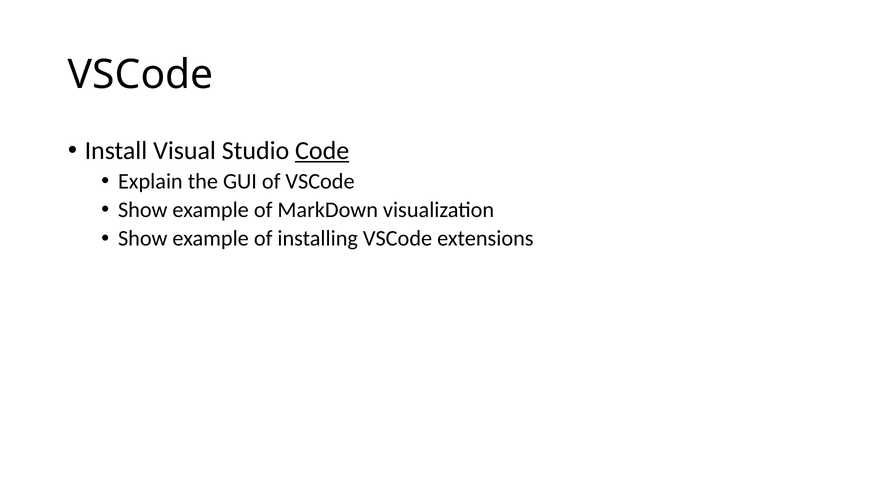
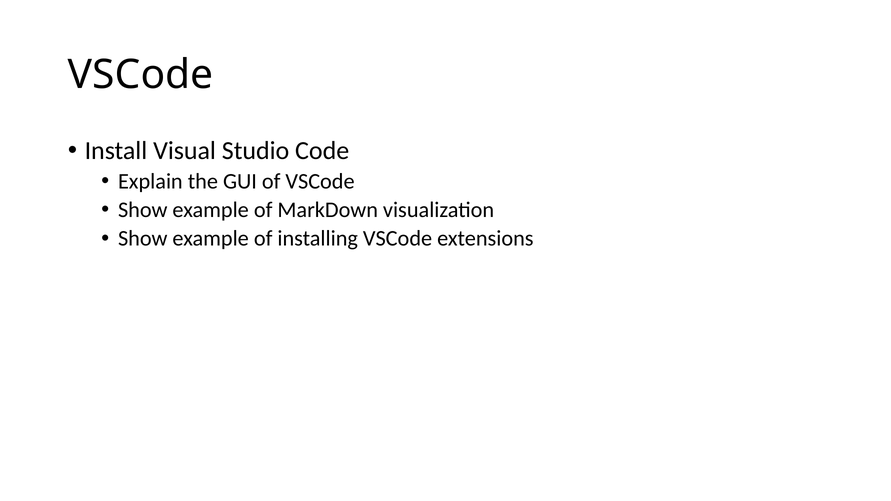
Code underline: present -> none
